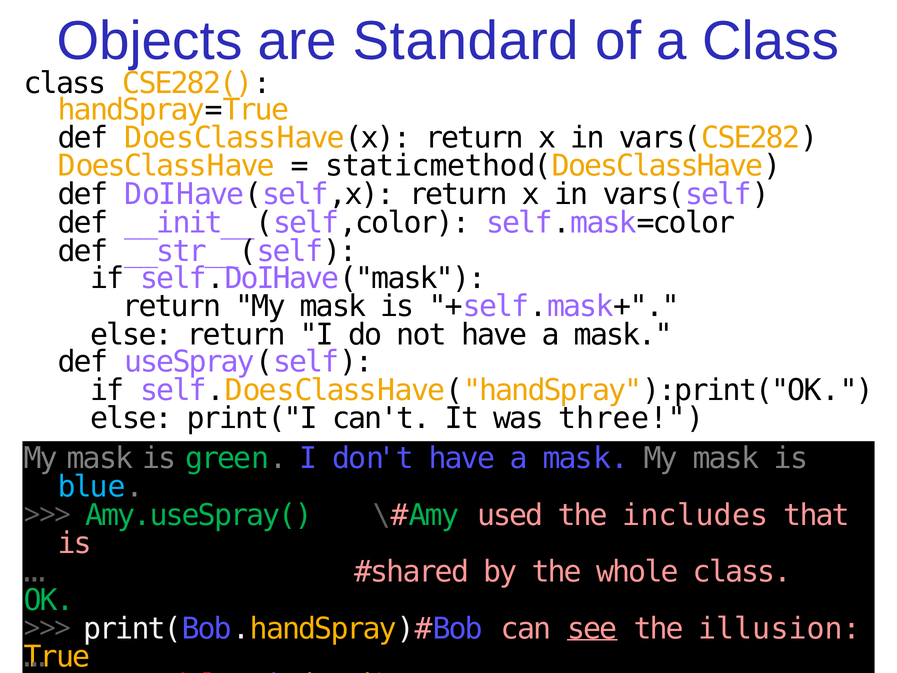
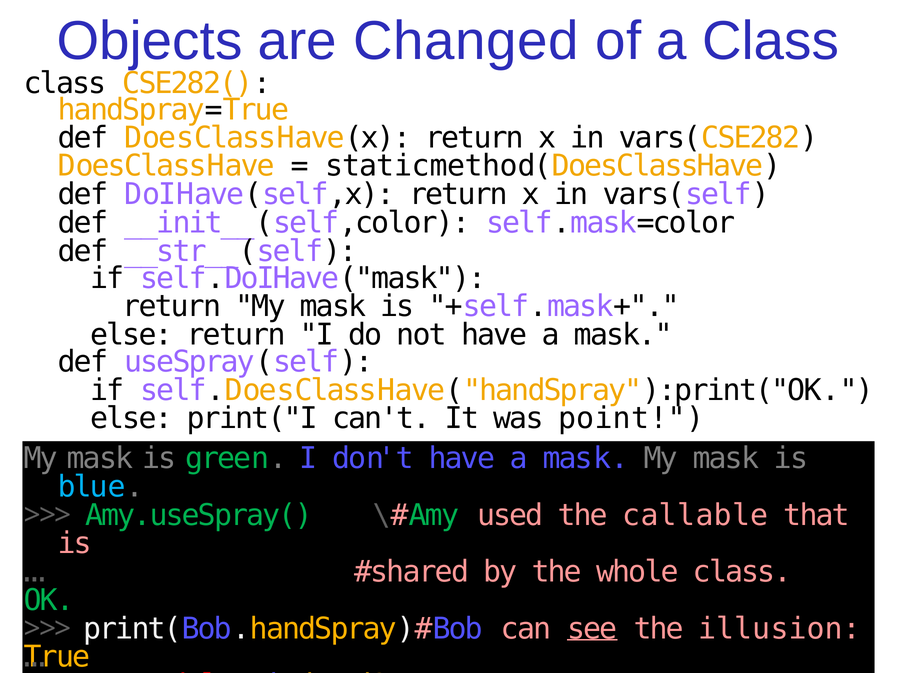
Standard: Standard -> Changed
three: three -> point
includes: includes -> callable
